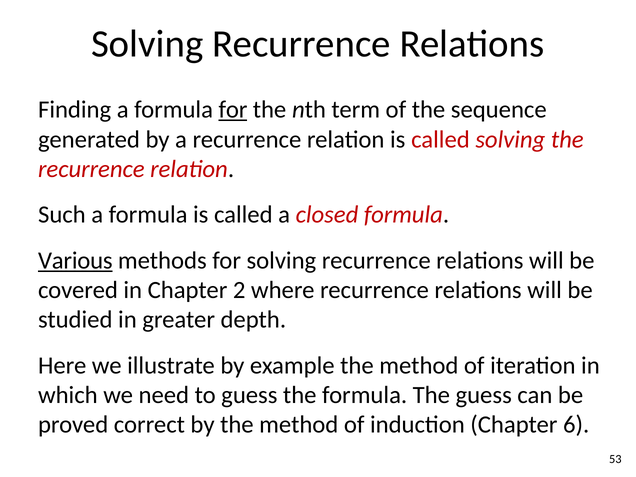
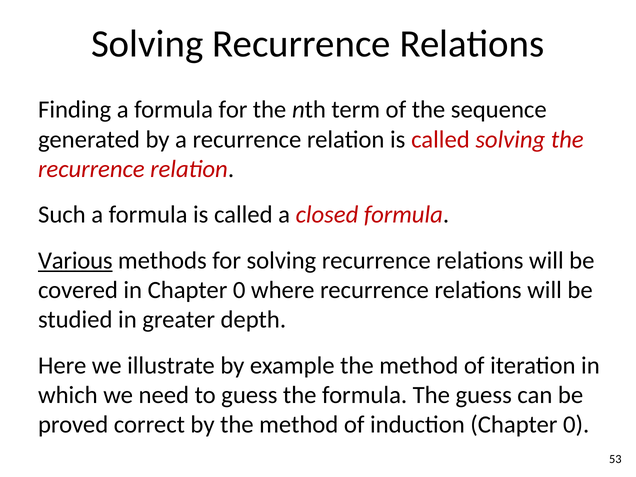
for at (233, 110) underline: present -> none
in Chapter 2: 2 -> 0
induction Chapter 6: 6 -> 0
